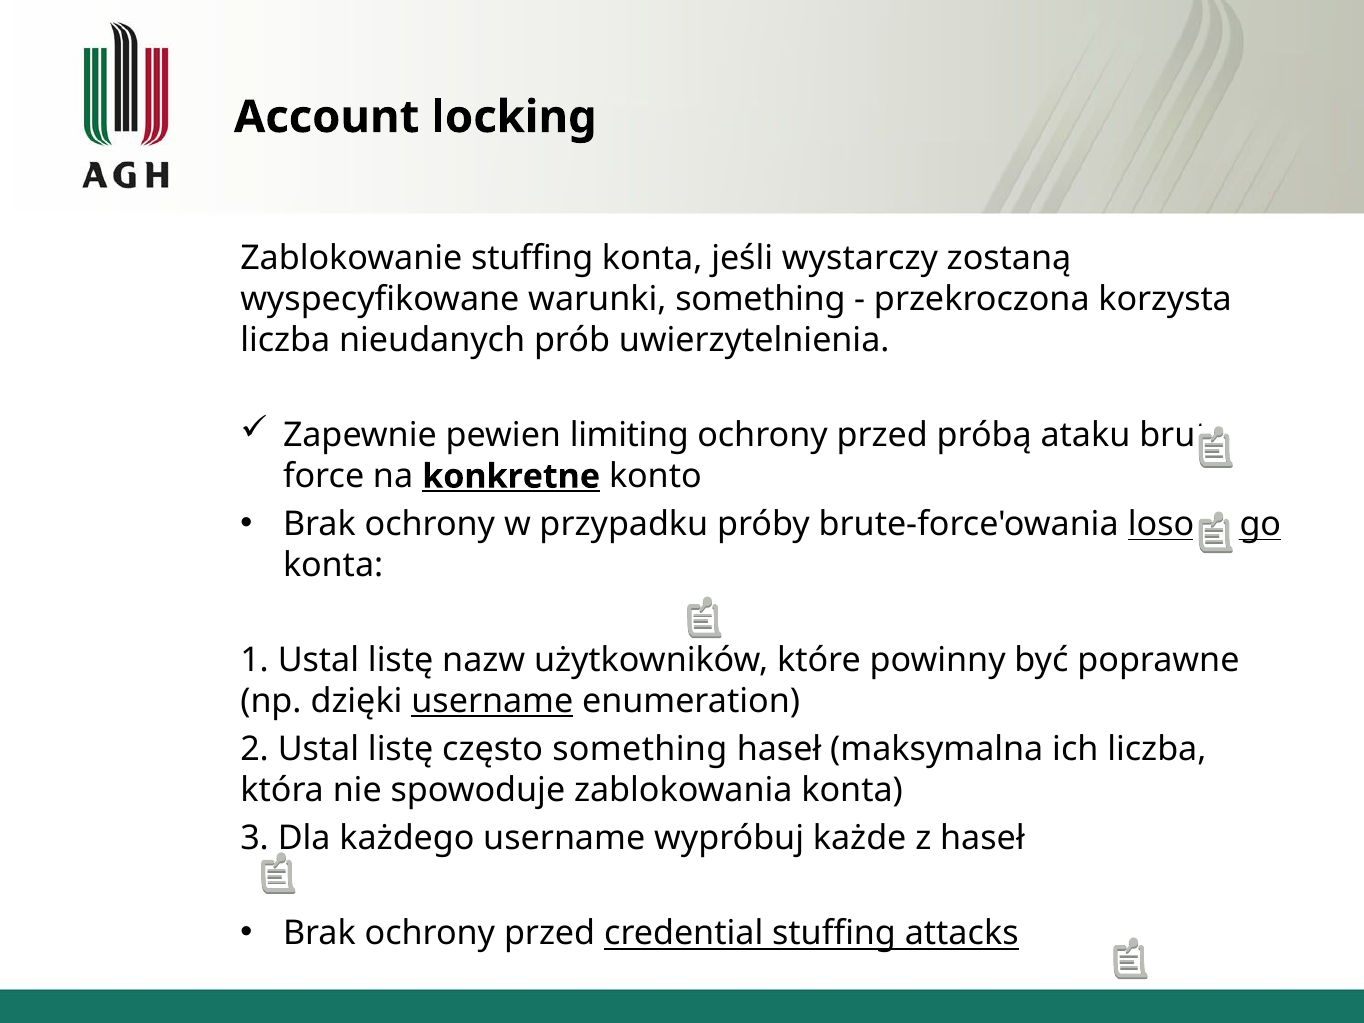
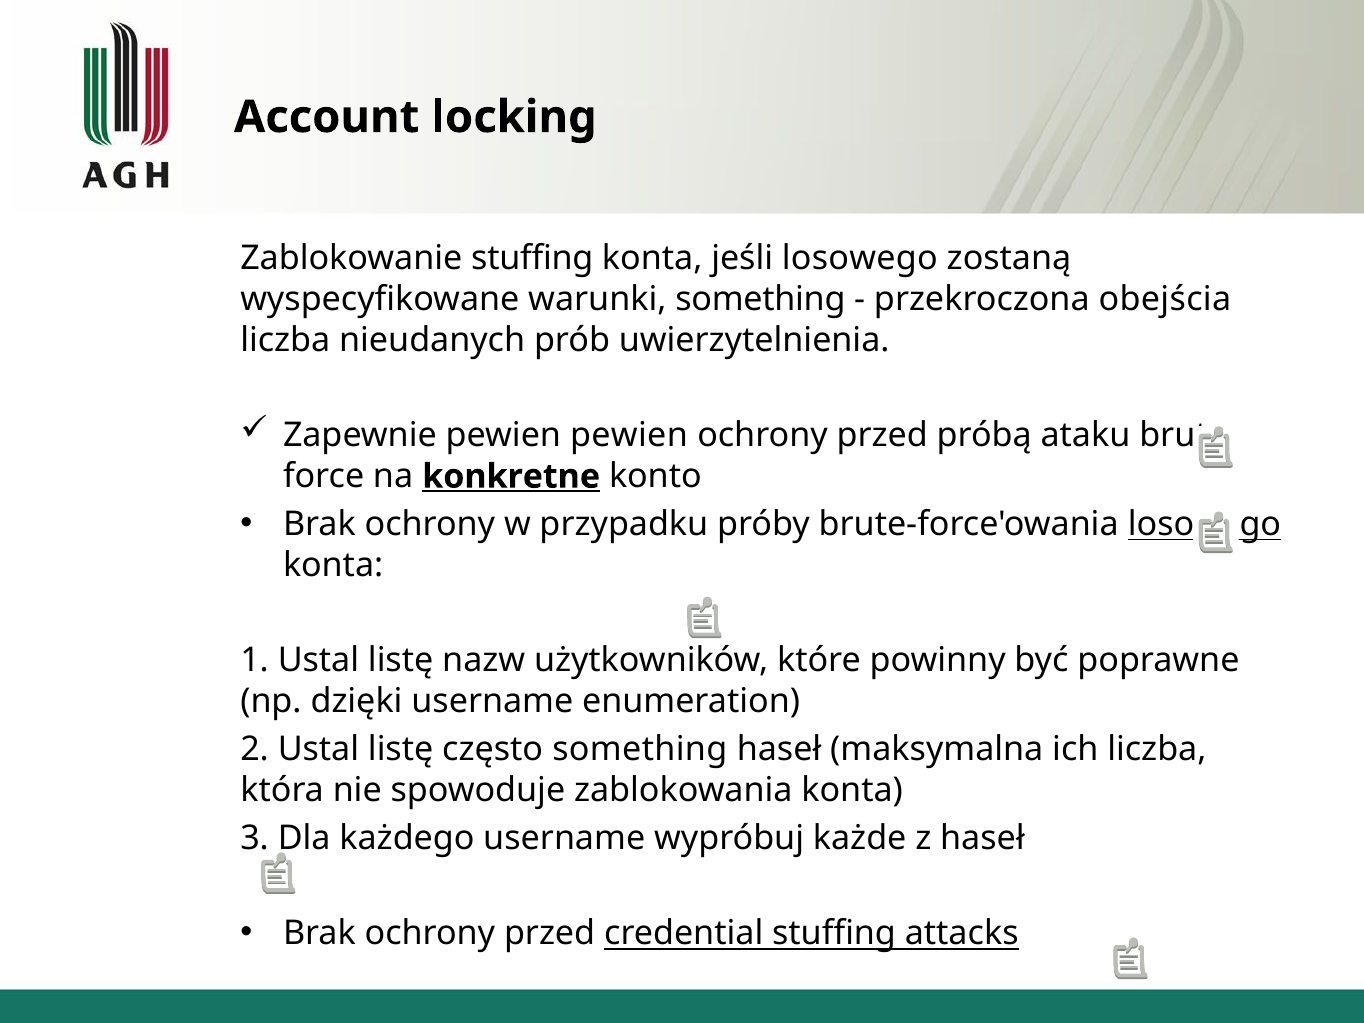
jeśli wystarczy: wystarczy -> losowego
korzysta: korzysta -> obejścia
pewien limiting: limiting -> pewien
username at (492, 702) underline: present -> none
